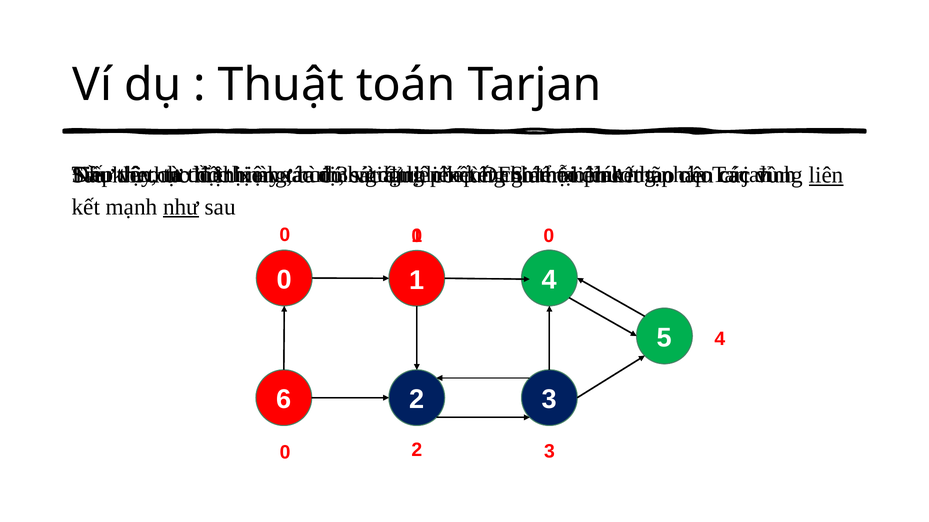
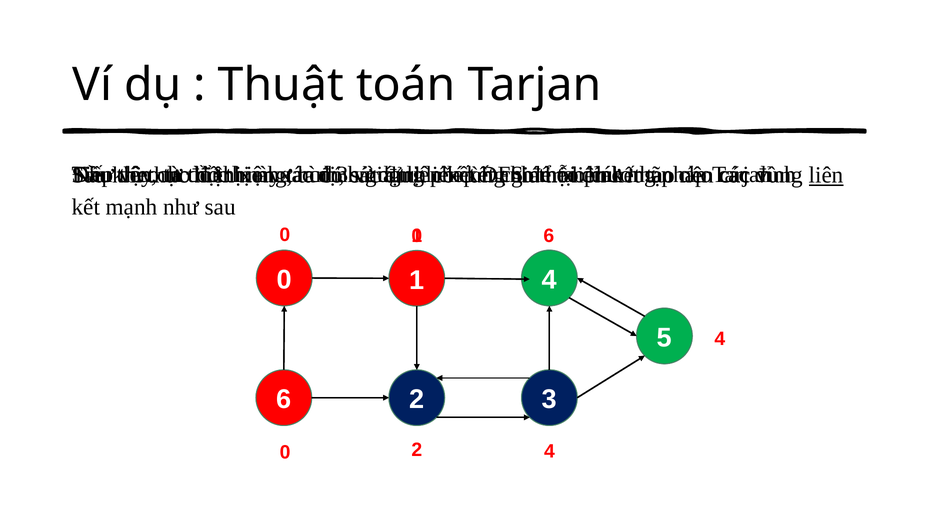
như at (181, 207) underline: present -> none
0 at (549, 236): 0 -> 6
0 2 3: 3 -> 4
